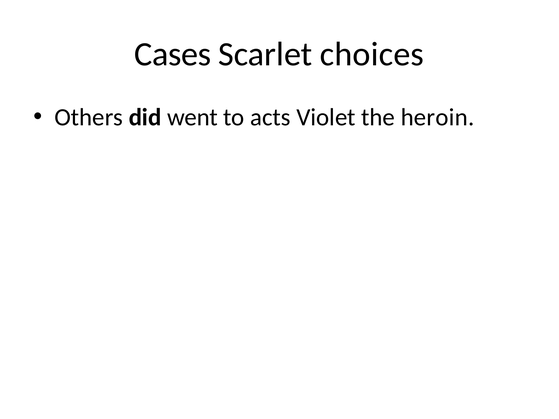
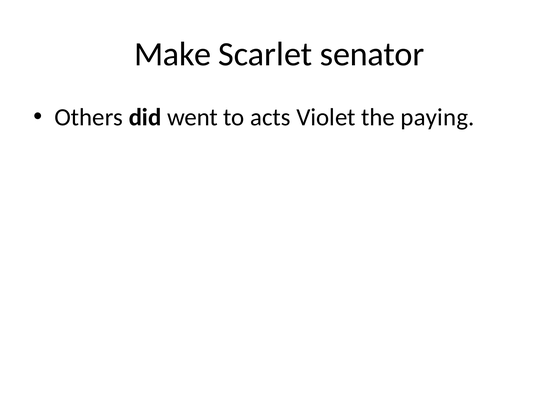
Cases: Cases -> Make
choices: choices -> senator
heroin: heroin -> paying
